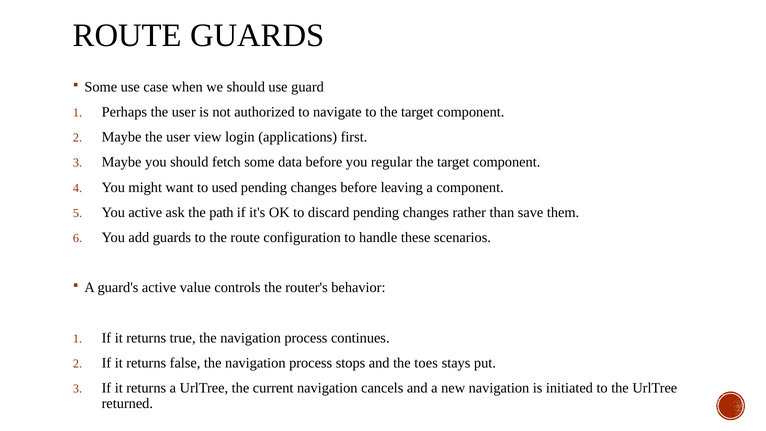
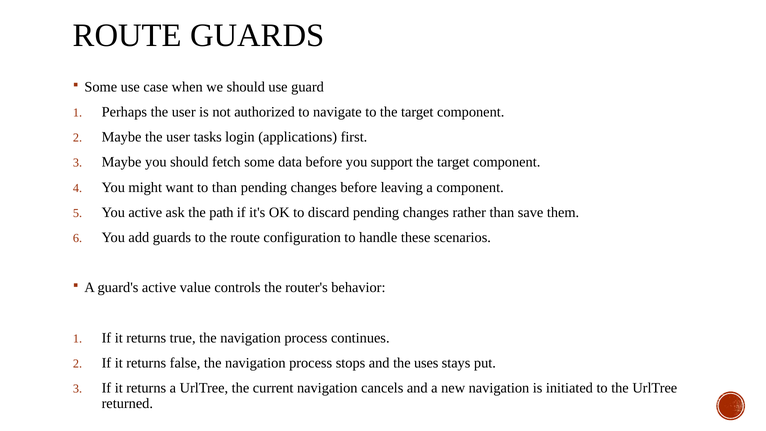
view: view -> tasks
regular: regular -> support
to used: used -> than
toes: toes -> uses
